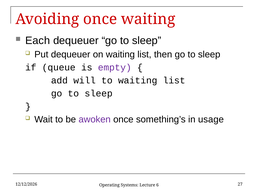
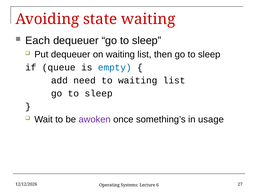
Avoiding once: once -> state
empty colour: purple -> blue
will: will -> need
